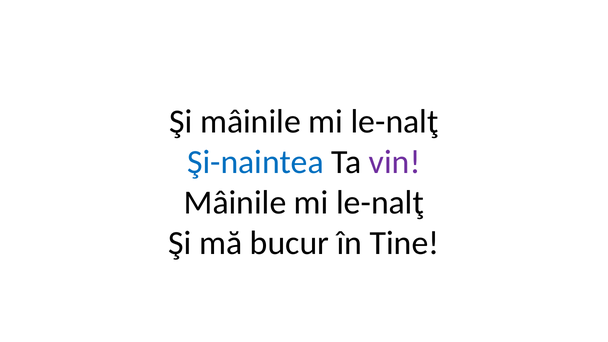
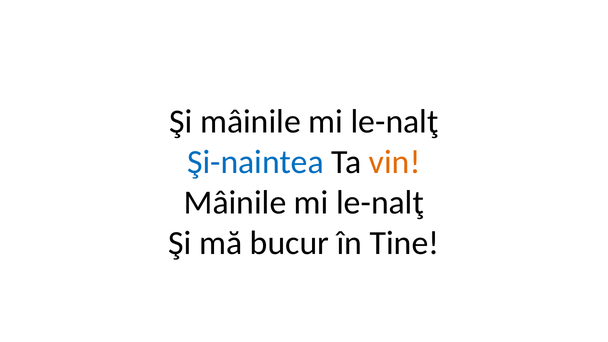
vin colour: purple -> orange
